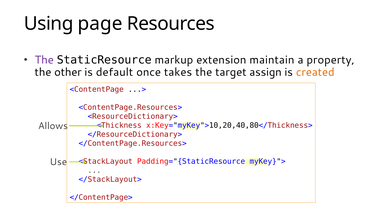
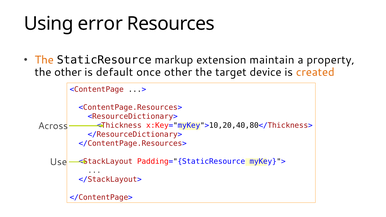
page: page -> error
The at (44, 60) colour: purple -> orange
once takes: takes -> other
assign: assign -> device
Allows: Allows -> Across
